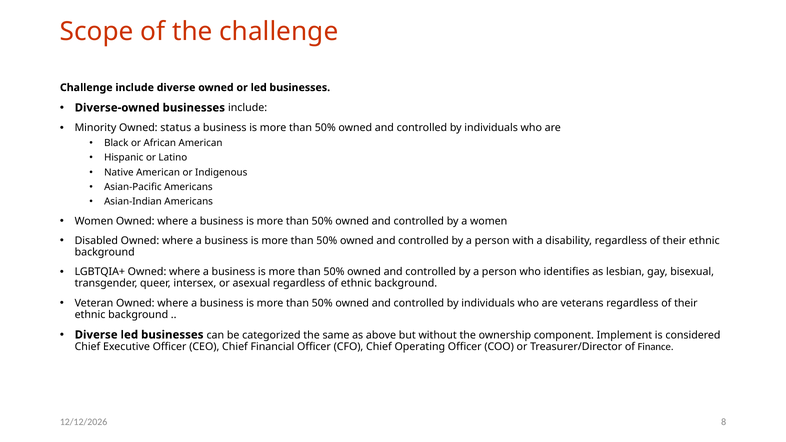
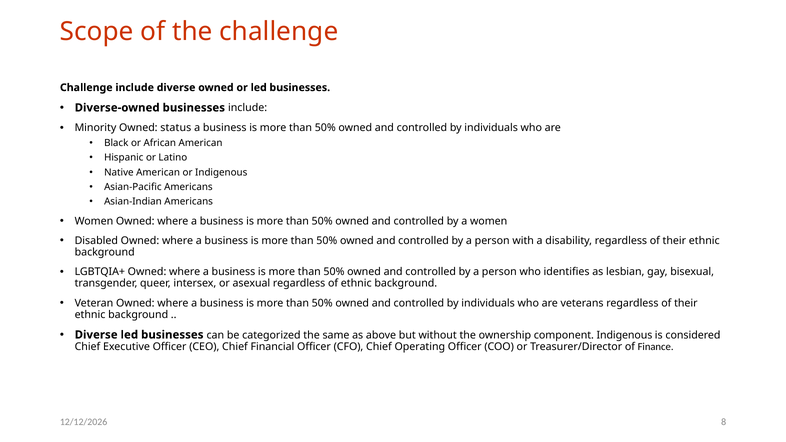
component Implement: Implement -> Indigenous
